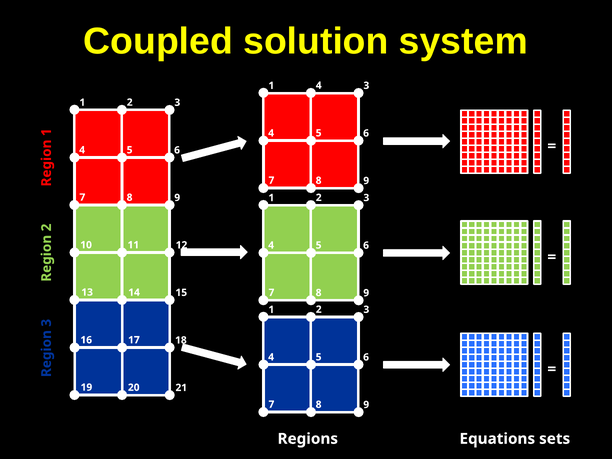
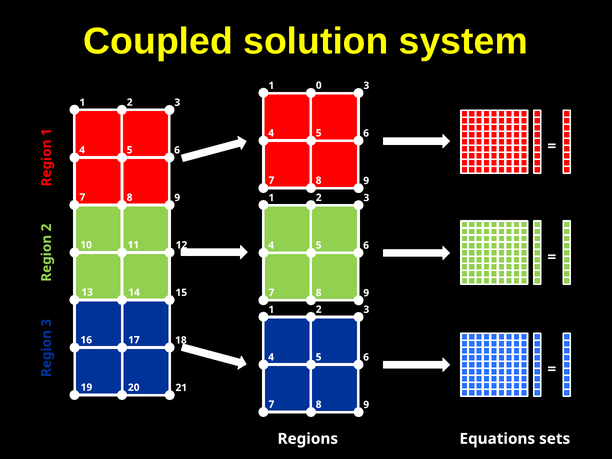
1 4: 4 -> 0
